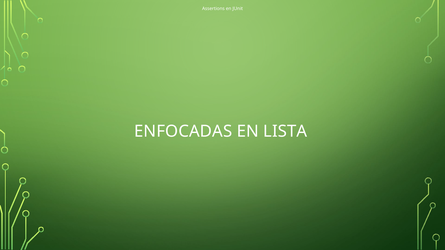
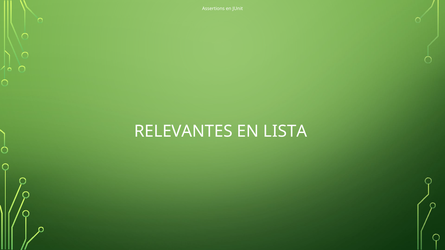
ENFOCADAS: ENFOCADAS -> RELEVANTES
